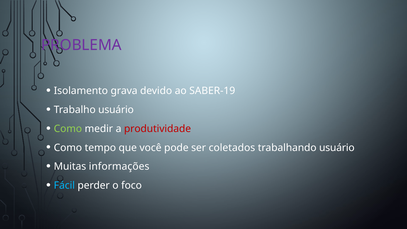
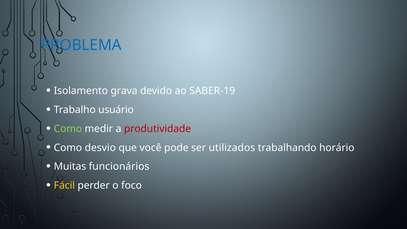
PROBLEMA colour: purple -> blue
tempo: tempo -> desvio
coletados: coletados -> utilizados
trabalhando usuário: usuário -> horário
informações: informações -> funcionários
Fácil colour: light blue -> yellow
